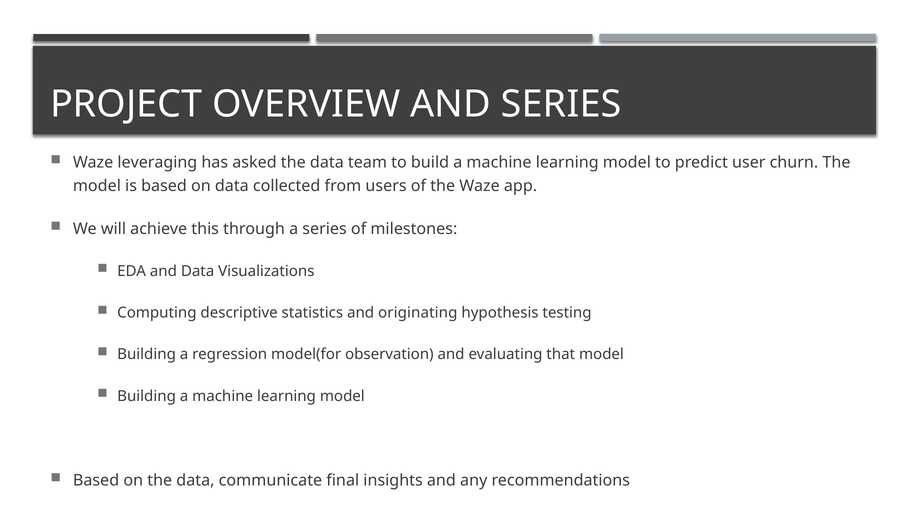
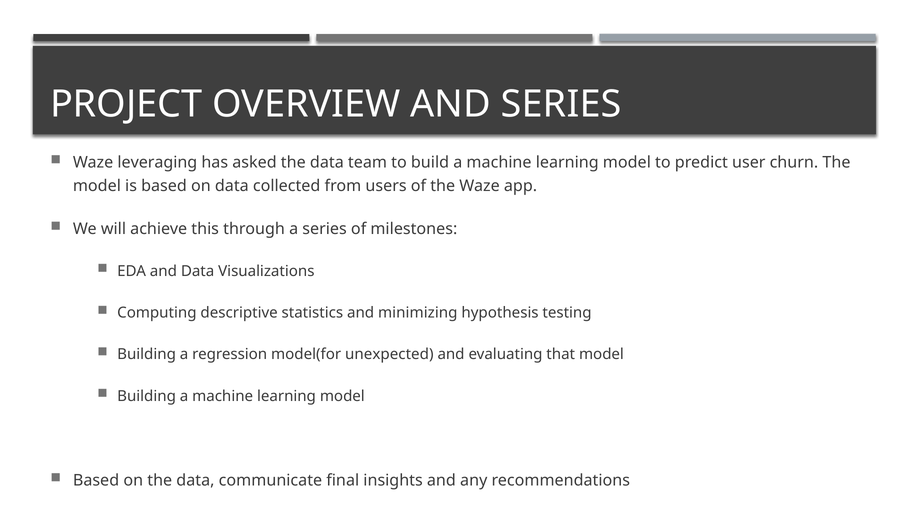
originating: originating -> minimizing
observation: observation -> unexpected
